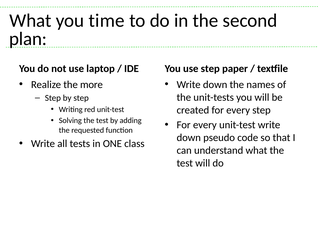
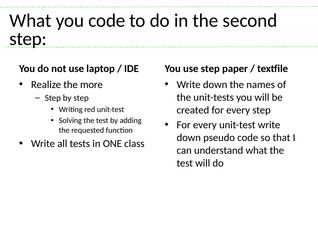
you time: time -> code
plan at (28, 39): plan -> step
